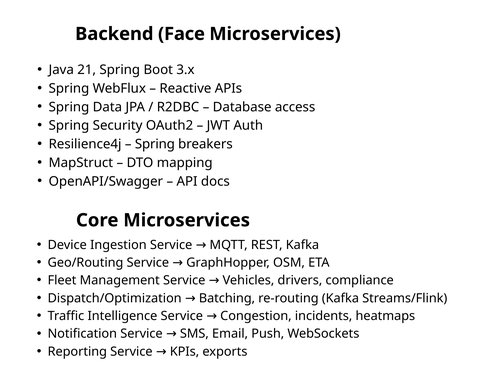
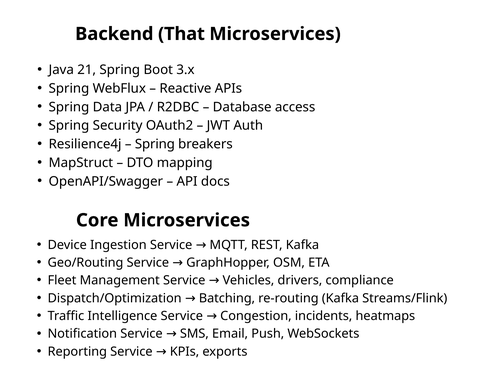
Face: Face -> That
